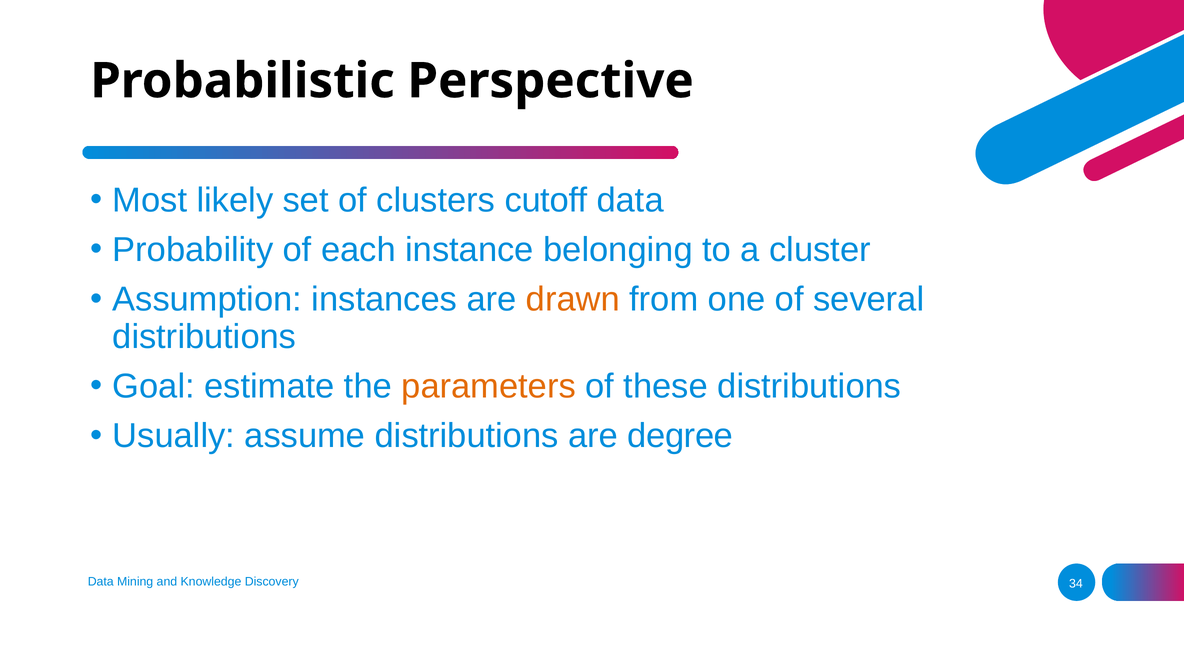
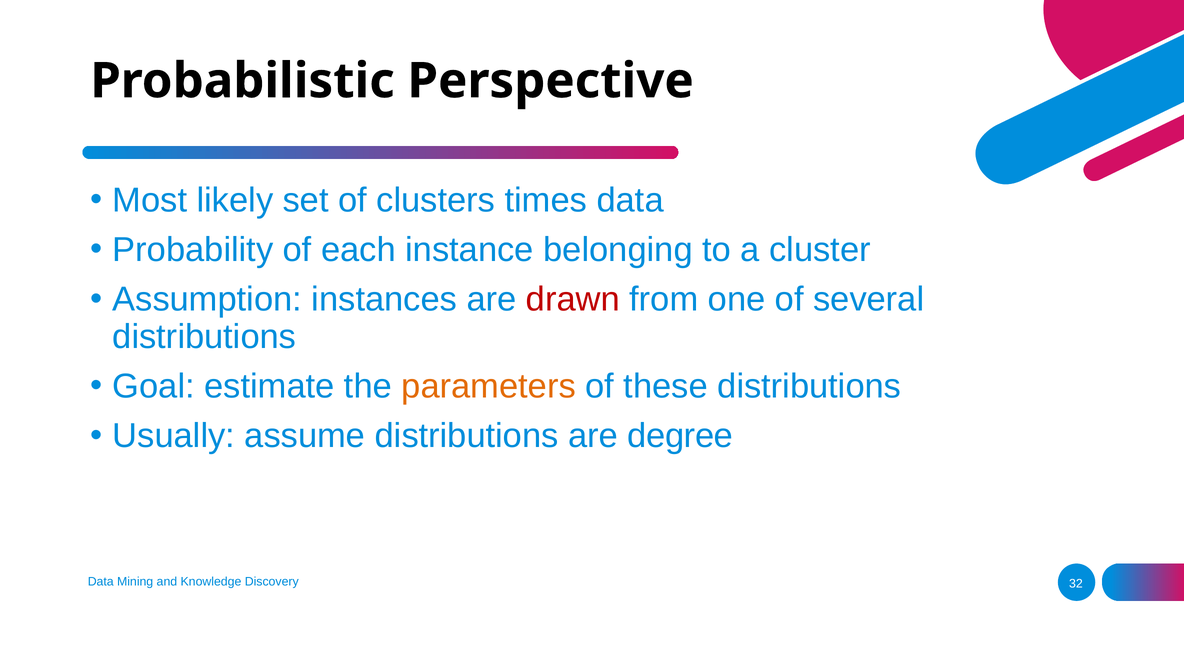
cutoff: cutoff -> times
drawn colour: orange -> red
34: 34 -> 32
